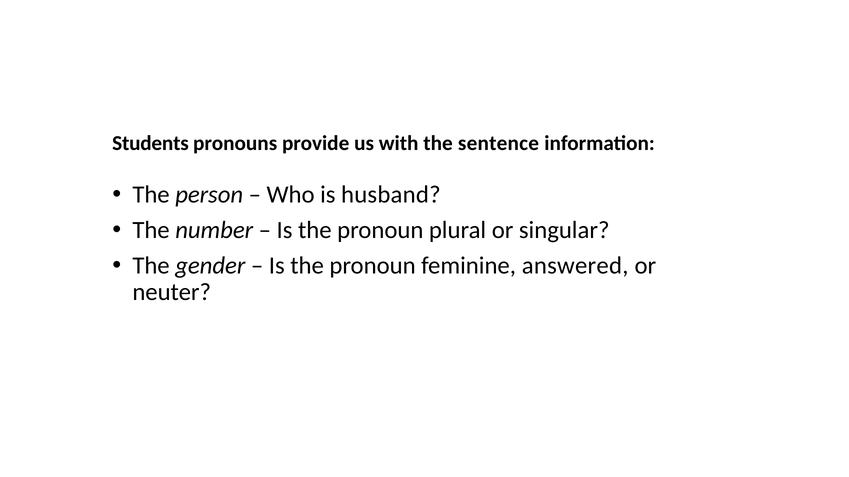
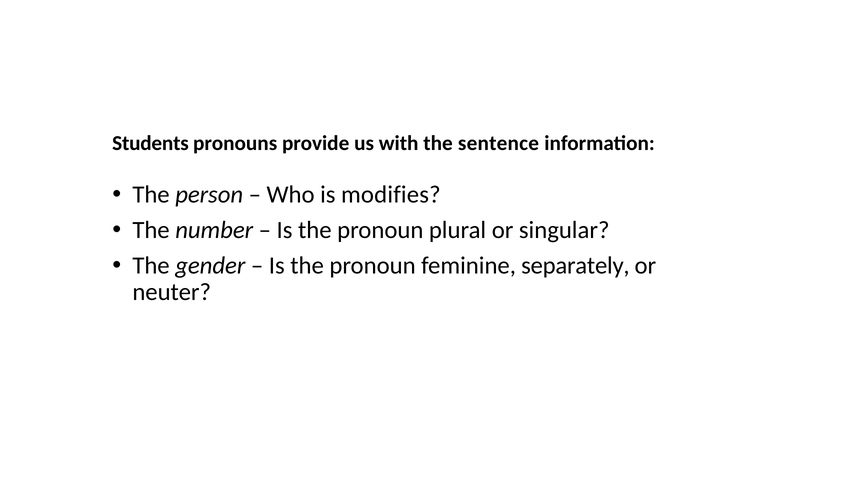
husband: husband -> modifies
answered: answered -> separately
